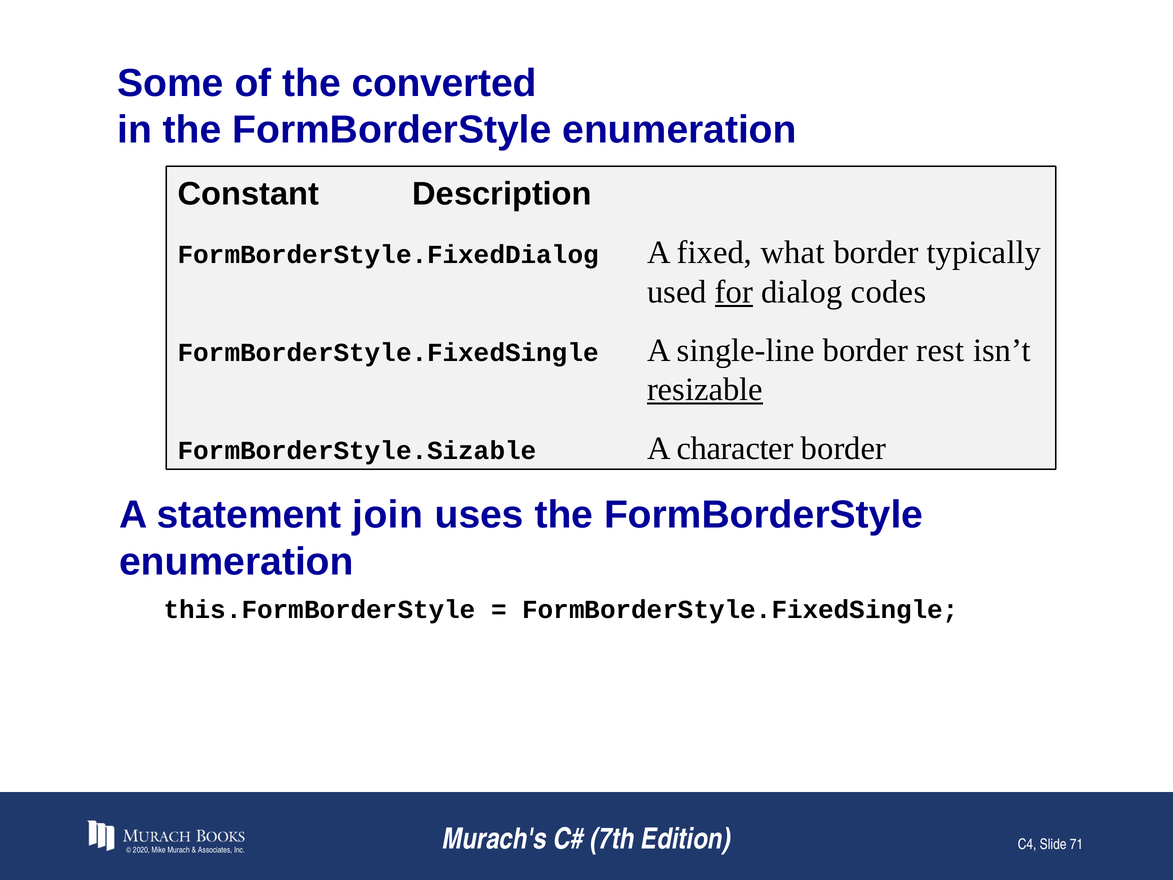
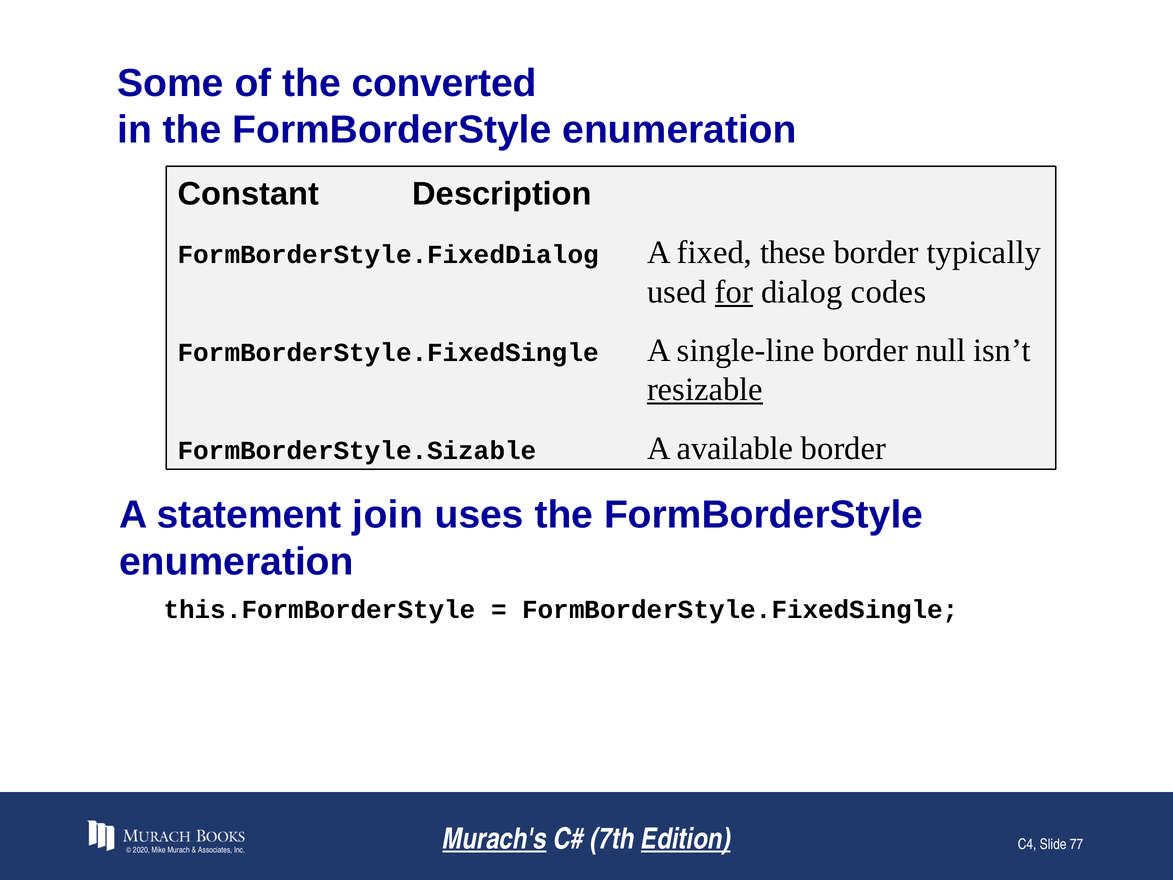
what: what -> these
rest: rest -> null
character: character -> available
Murach's underline: none -> present
Edition underline: none -> present
71: 71 -> 77
